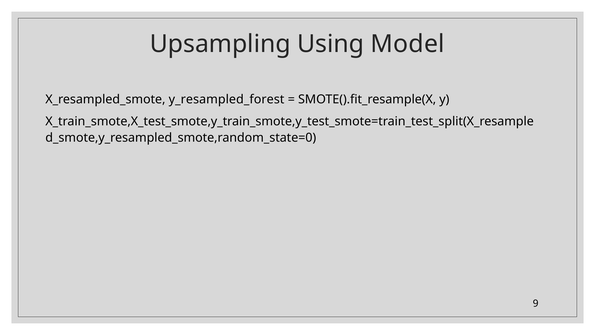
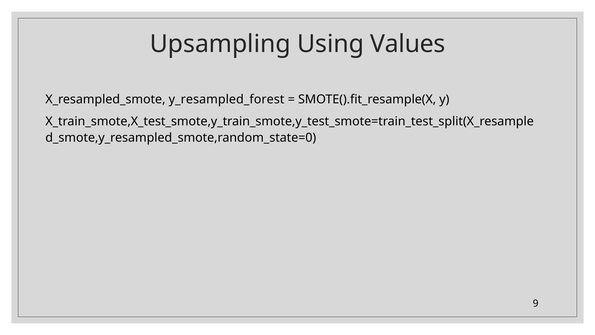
Model: Model -> Values
